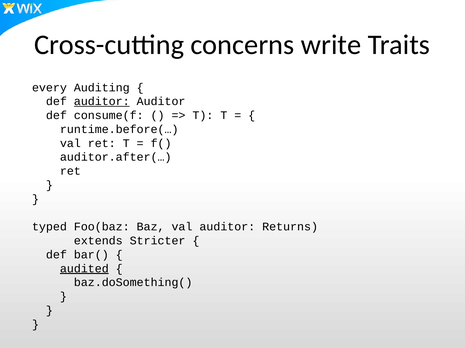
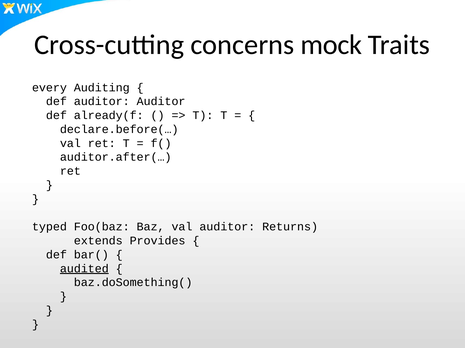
write: write -> mock
auditor at (102, 102) underline: present -> none
consume(f: consume(f -> already(f
runtime.before(…: runtime.before(… -> declare.before(…
Stricter: Stricter -> Provides
